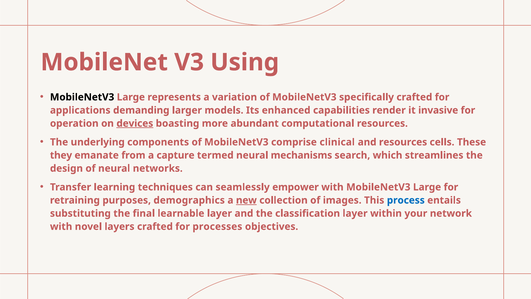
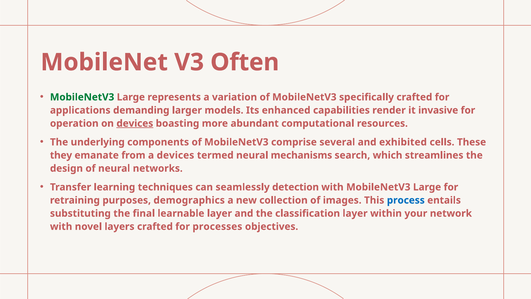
Using: Using -> Often
MobileNetV3 at (82, 97) colour: black -> green
clinical: clinical -> several
and resources: resources -> exhibited
a capture: capture -> devices
empower: empower -> detection
new underline: present -> none
